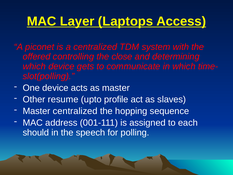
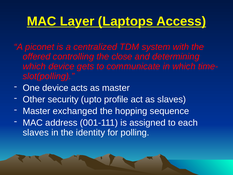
resume: resume -> security
Master centralized: centralized -> exchanged
should at (36, 132): should -> slaves
speech: speech -> identity
